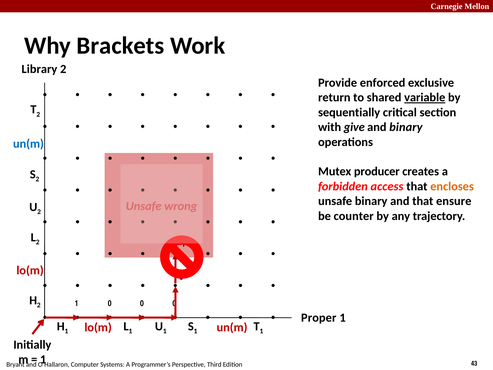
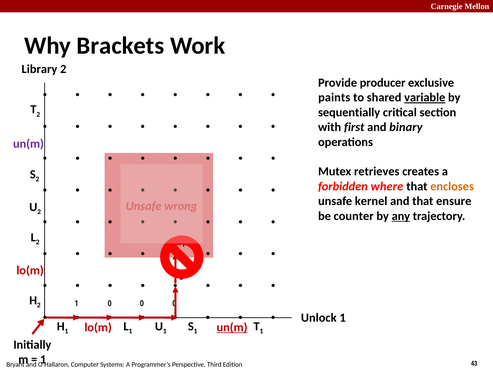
enforced: enforced -> producer
return: return -> paints
give: give -> first
un(m at (28, 144) colour: blue -> purple
producer: producer -> retrieves
access: access -> where
unsafe binary: binary -> kernel
any underline: none -> present
Proper: Proper -> Unlock
un(m at (232, 327) underline: none -> present
